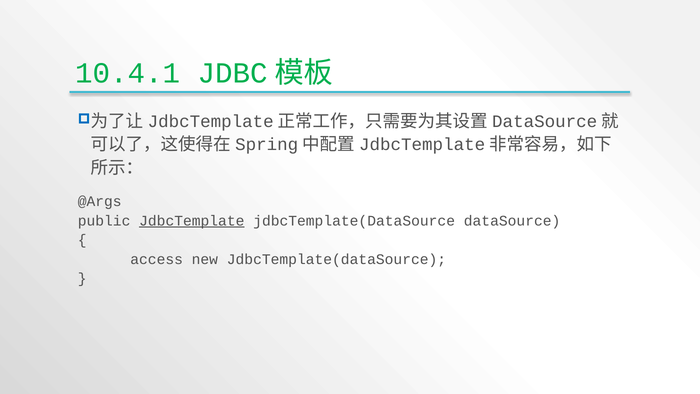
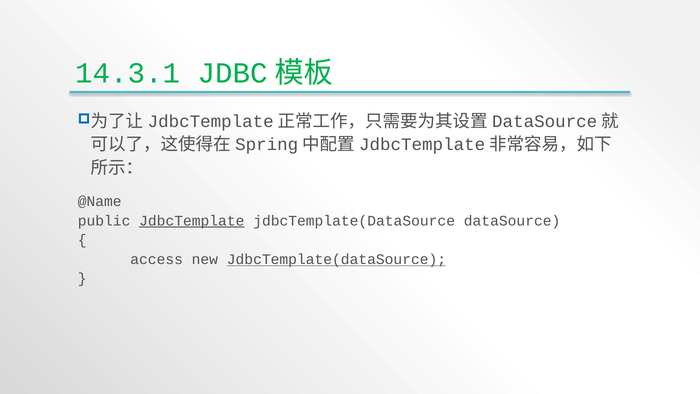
10.4.1: 10.4.1 -> 14.3.1
@Args: @Args -> @Name
JdbcTemplate(dataSource at (336, 259) underline: none -> present
